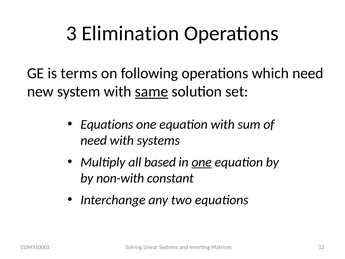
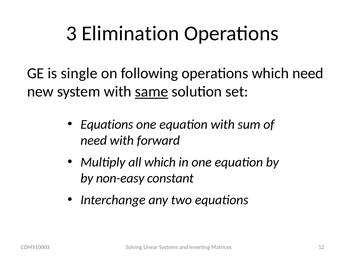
terms: terms -> single
with systems: systems -> forward
all based: based -> which
one at (202, 162) underline: present -> none
non-with: non-with -> non-easy
